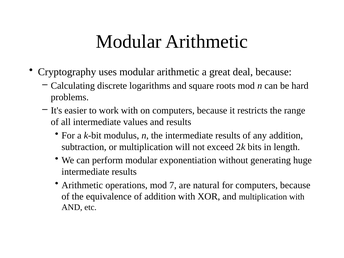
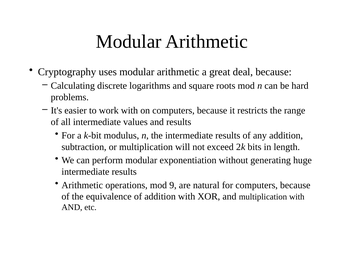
7: 7 -> 9
